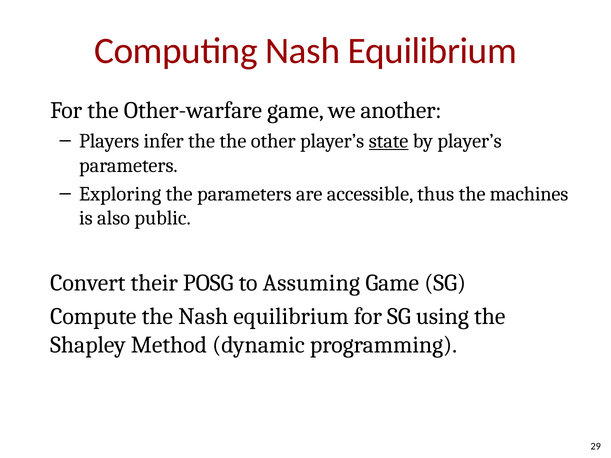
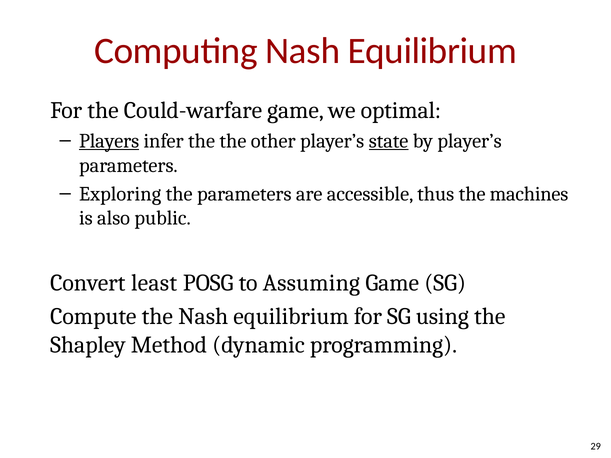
Other-warfare: Other-warfare -> Could-warfare
another: another -> optimal
Players underline: none -> present
their: their -> least
